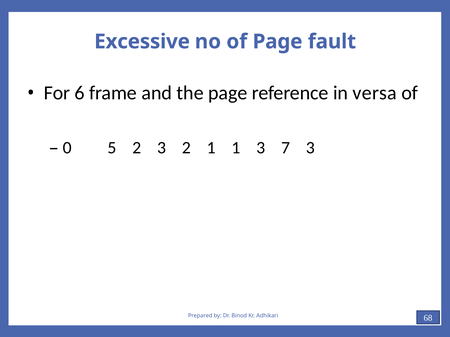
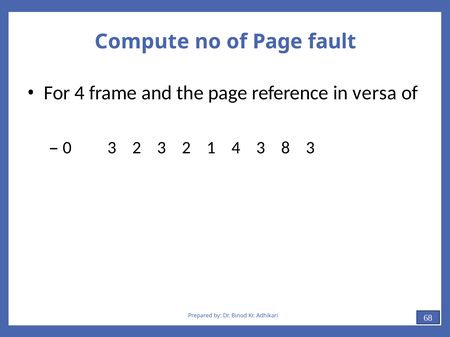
Excessive: Excessive -> Compute
For 6: 6 -> 4
0 5: 5 -> 3
1 1: 1 -> 4
7: 7 -> 8
